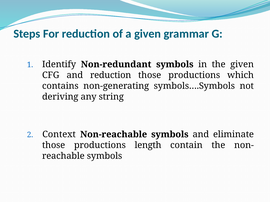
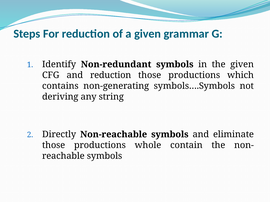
Context: Context -> Directly
length: length -> whole
